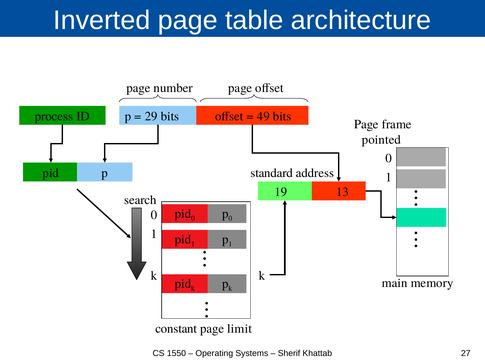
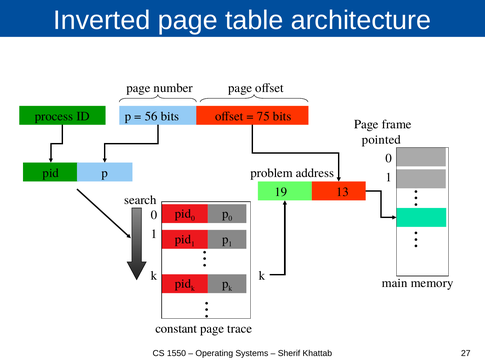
29: 29 -> 56
49: 49 -> 75
standard: standard -> problem
limit: limit -> trace
